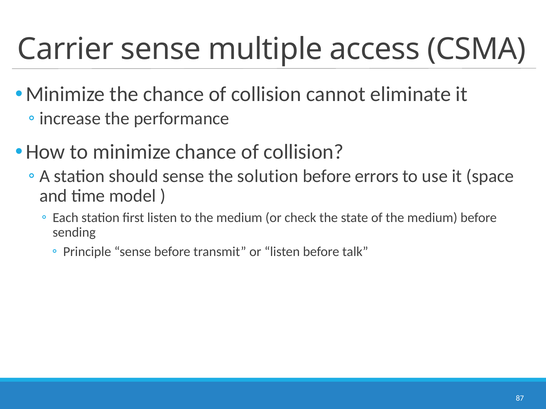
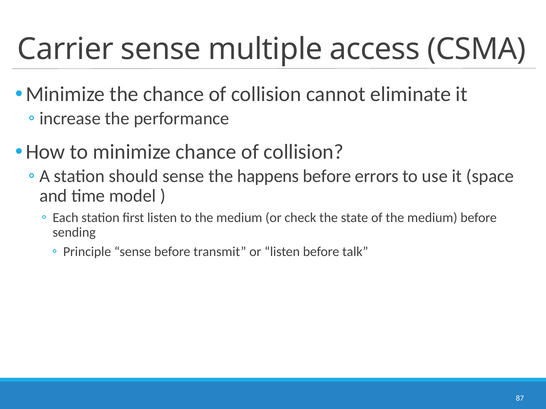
solution: solution -> happens
